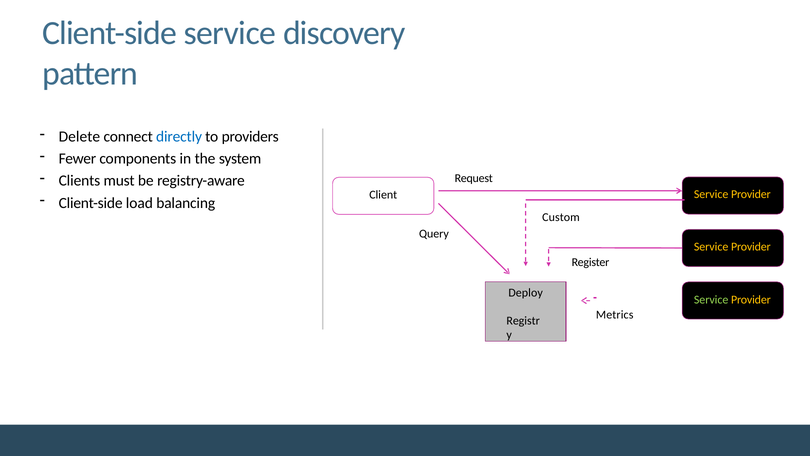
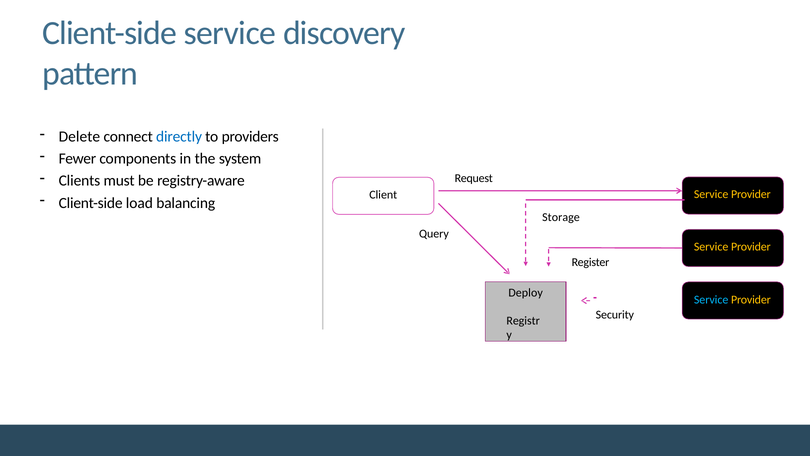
Custom: Custom -> Storage
Service at (711, 299) colour: light green -> light blue
Metrics: Metrics -> Security
